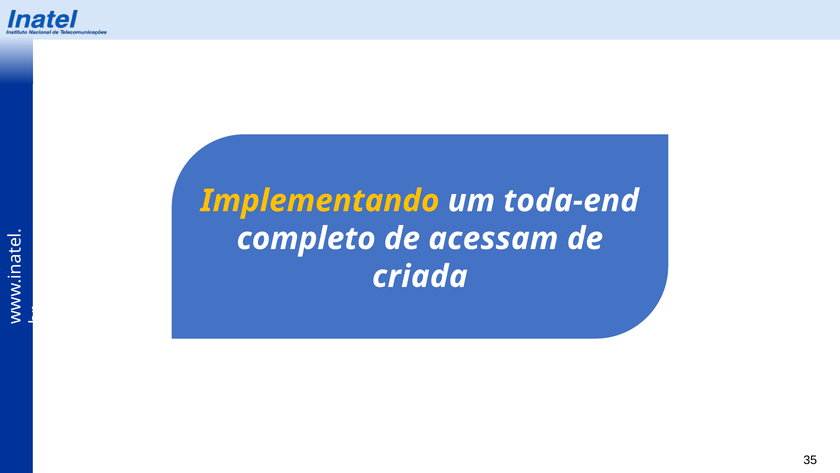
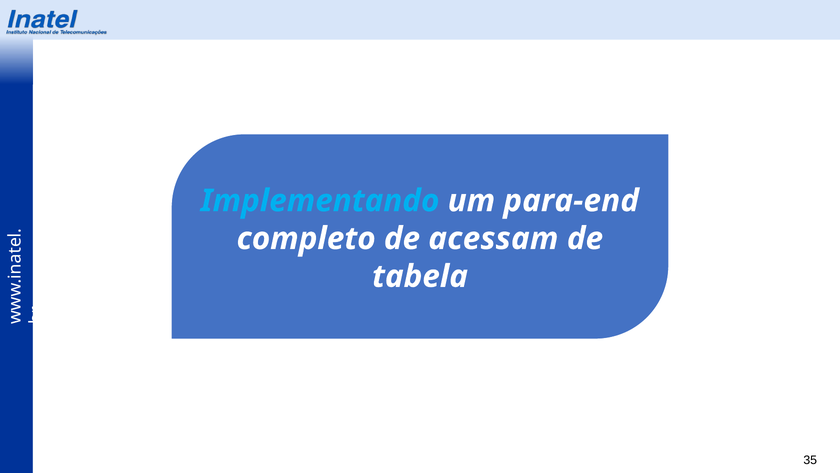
Implementando colour: yellow -> light blue
toda-end: toda-end -> para-end
criada: criada -> tabela
